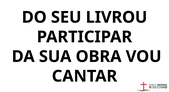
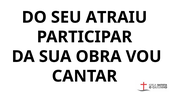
LIVROU: LIVROU -> ATRAIU
